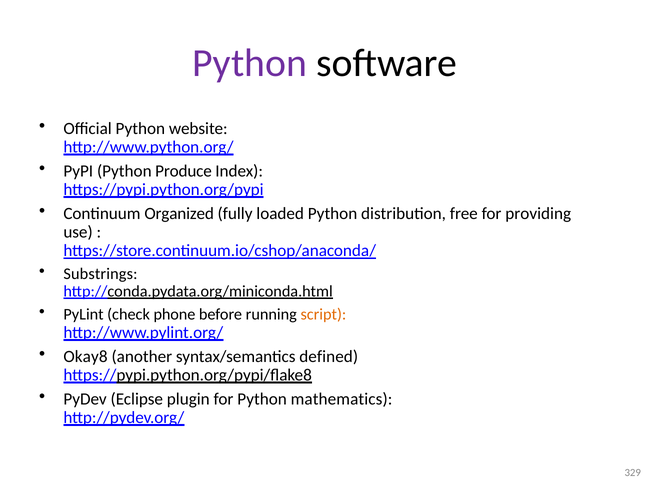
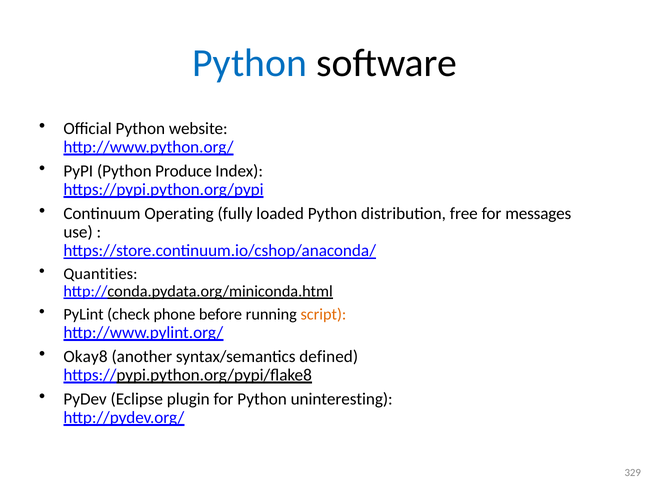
Python at (250, 63) colour: purple -> blue
Organized: Organized -> Operating
providing: providing -> messages
Substrings: Substrings -> Quantities
mathematics: mathematics -> uninteresting
